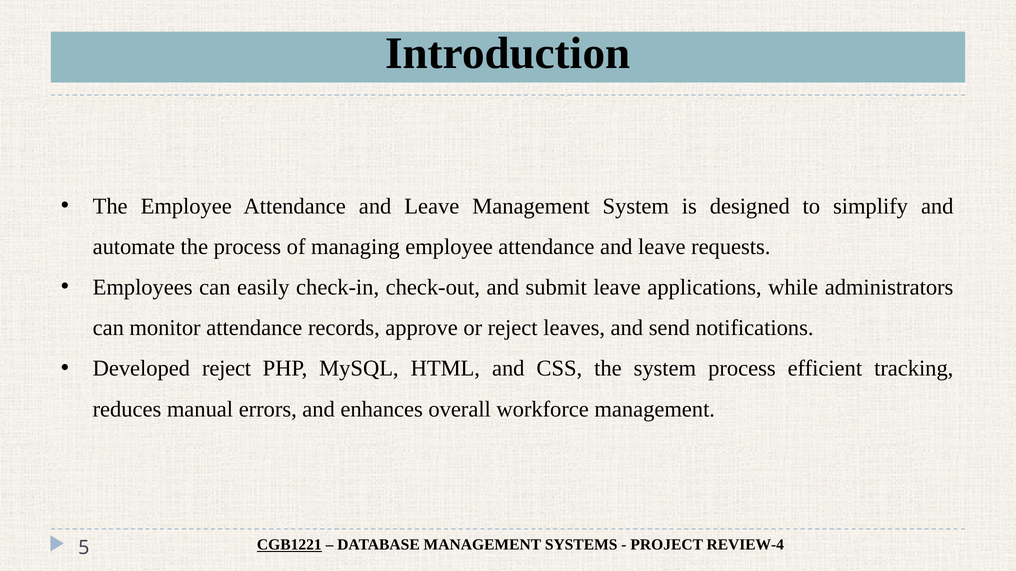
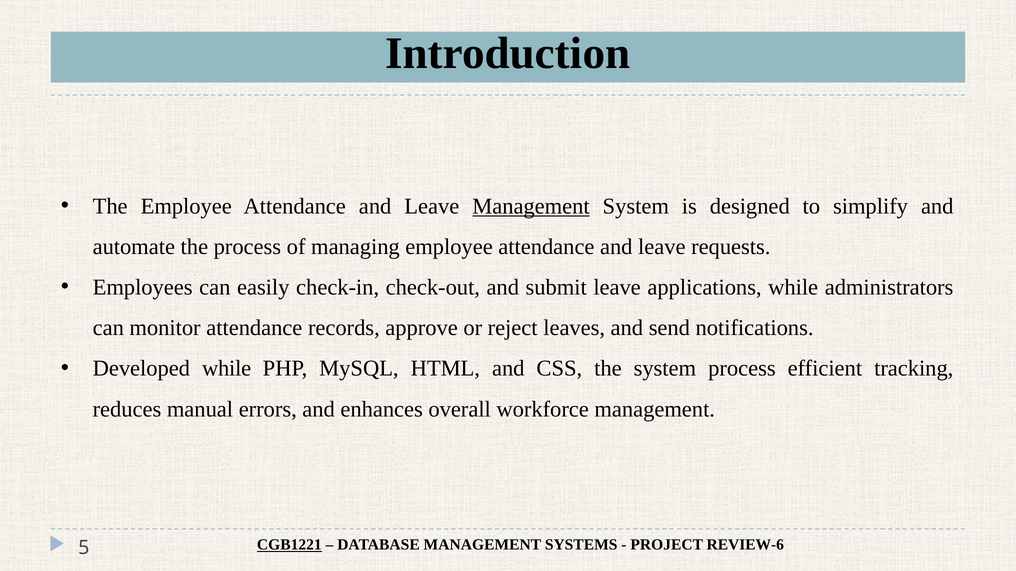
Management at (531, 206) underline: none -> present
Developed reject: reject -> while
REVIEW-4: REVIEW-4 -> REVIEW-6
